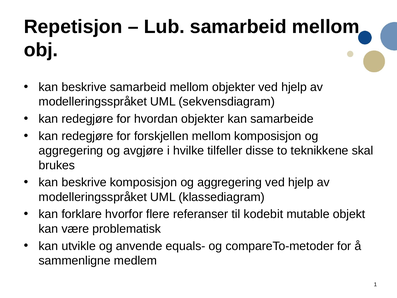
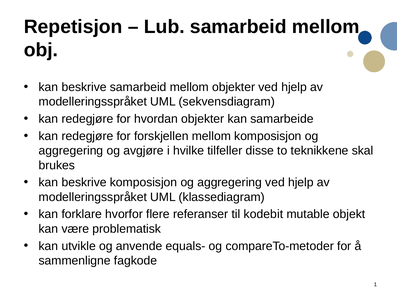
medlem: medlem -> fagkode
